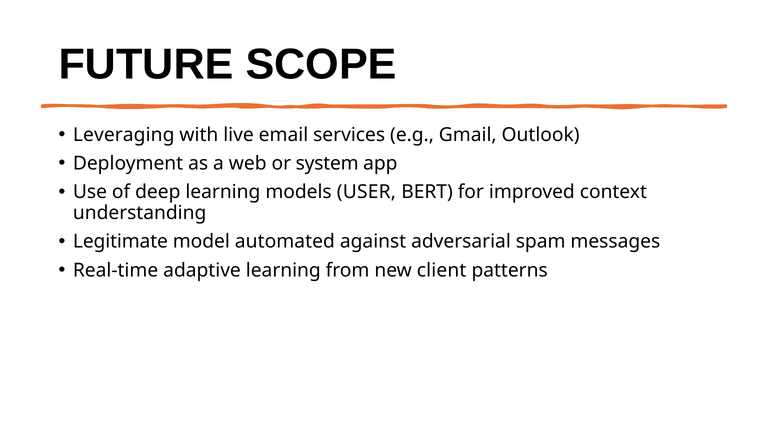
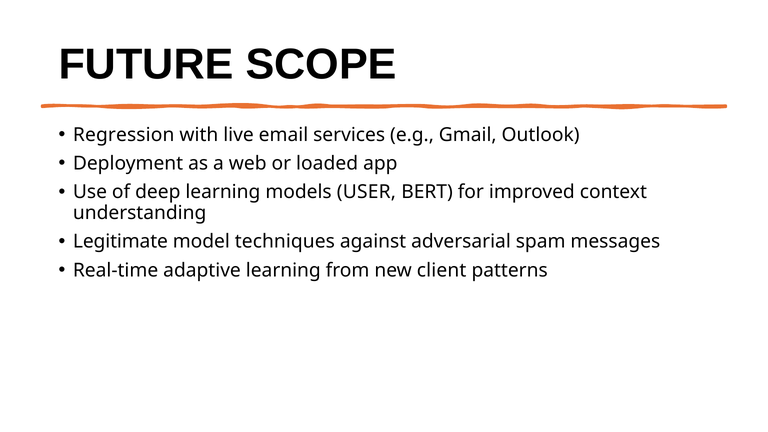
Leveraging: Leveraging -> Regression
system: system -> loaded
automated: automated -> techniques
